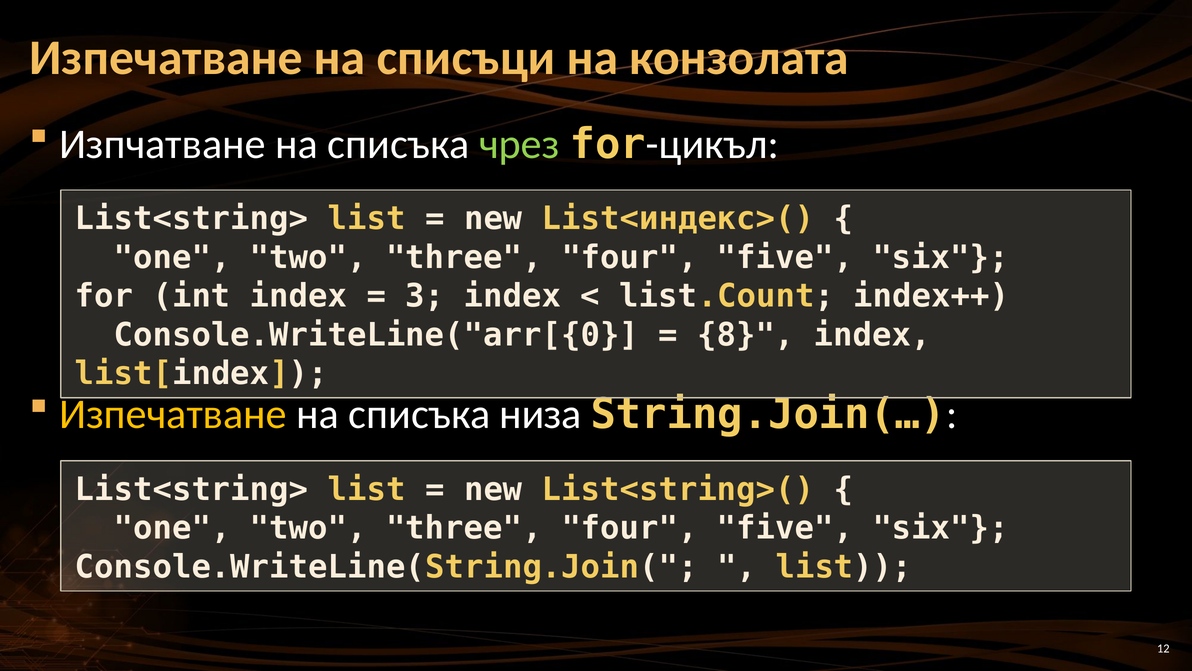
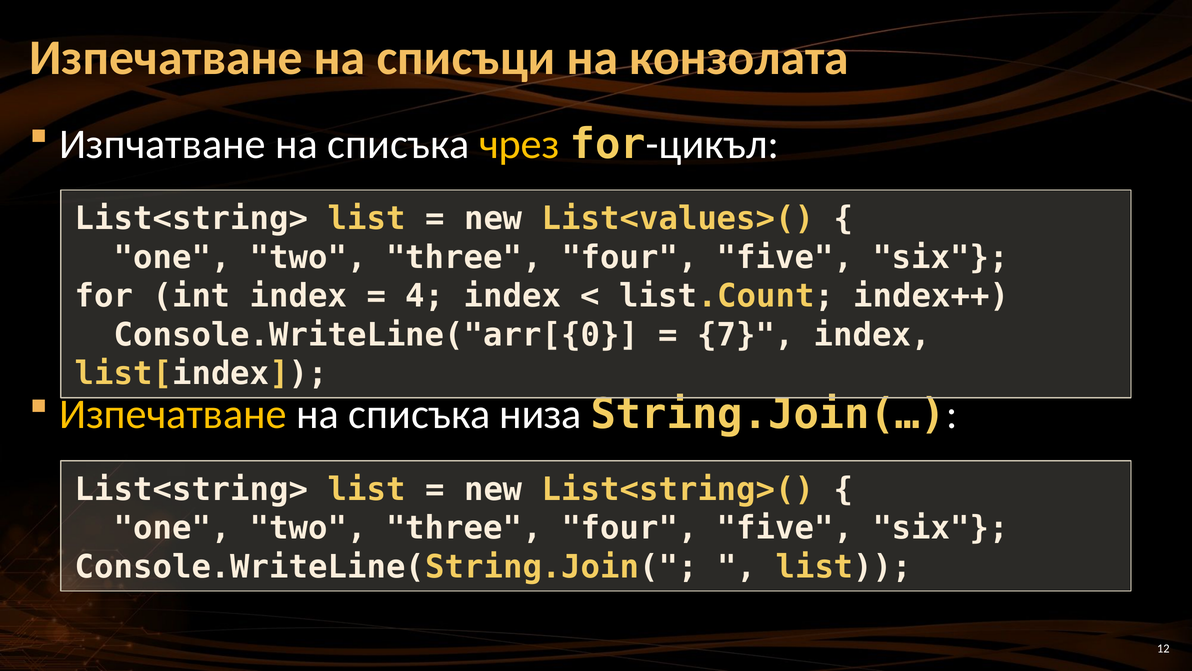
чрез colour: light green -> yellow
List<индекс>(: List<индекс>( -> List<values>(
3: 3 -> 4
8: 8 -> 7
